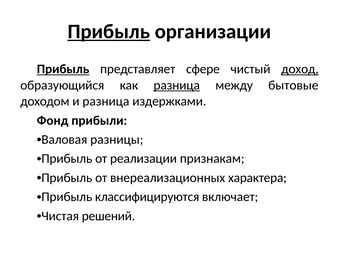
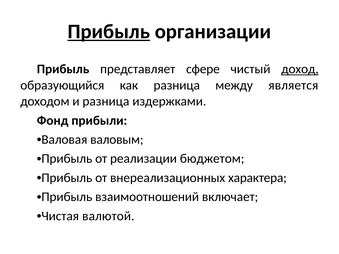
Прибыль at (63, 69) underline: present -> none
разница at (177, 85) underline: present -> none
бытовые: бытовые -> является
разницы: разницы -> валовым
признакам: признакам -> бюджетом
классифицируются: классифицируются -> взаимоотношений
решений: решений -> валютой
